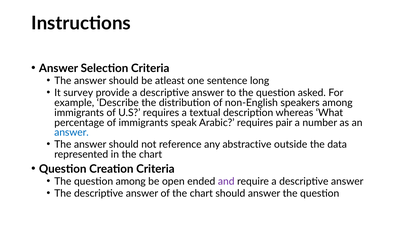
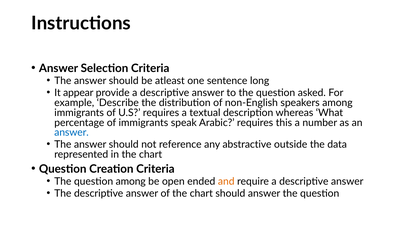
survey: survey -> appear
pair: pair -> this
and colour: purple -> orange
